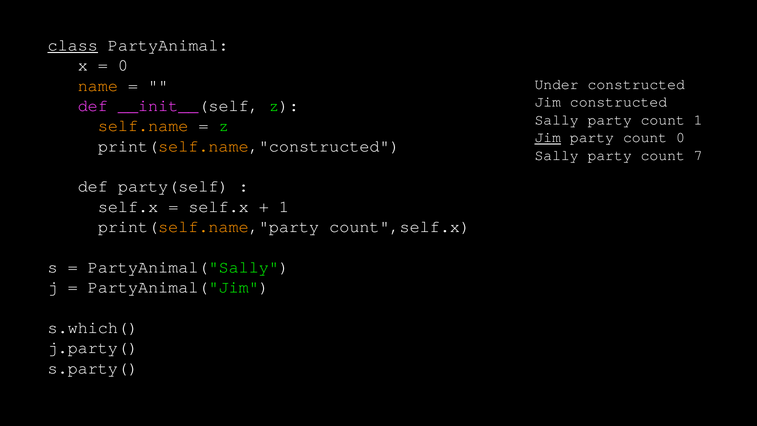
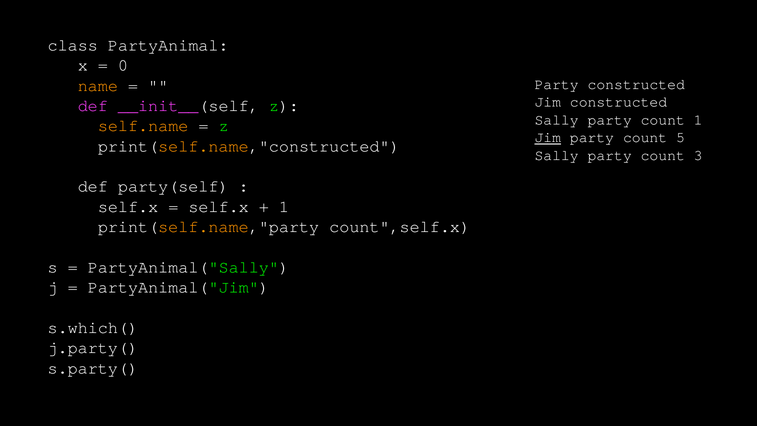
class underline: present -> none
Under at (557, 84): Under -> Party
count 0: 0 -> 5
7: 7 -> 3
